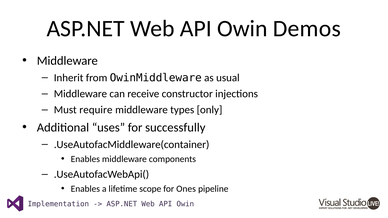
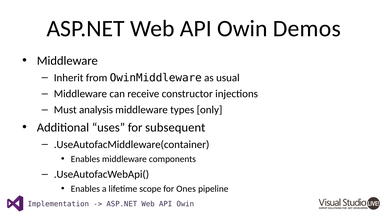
require: require -> analysis
successfully: successfully -> subsequent
